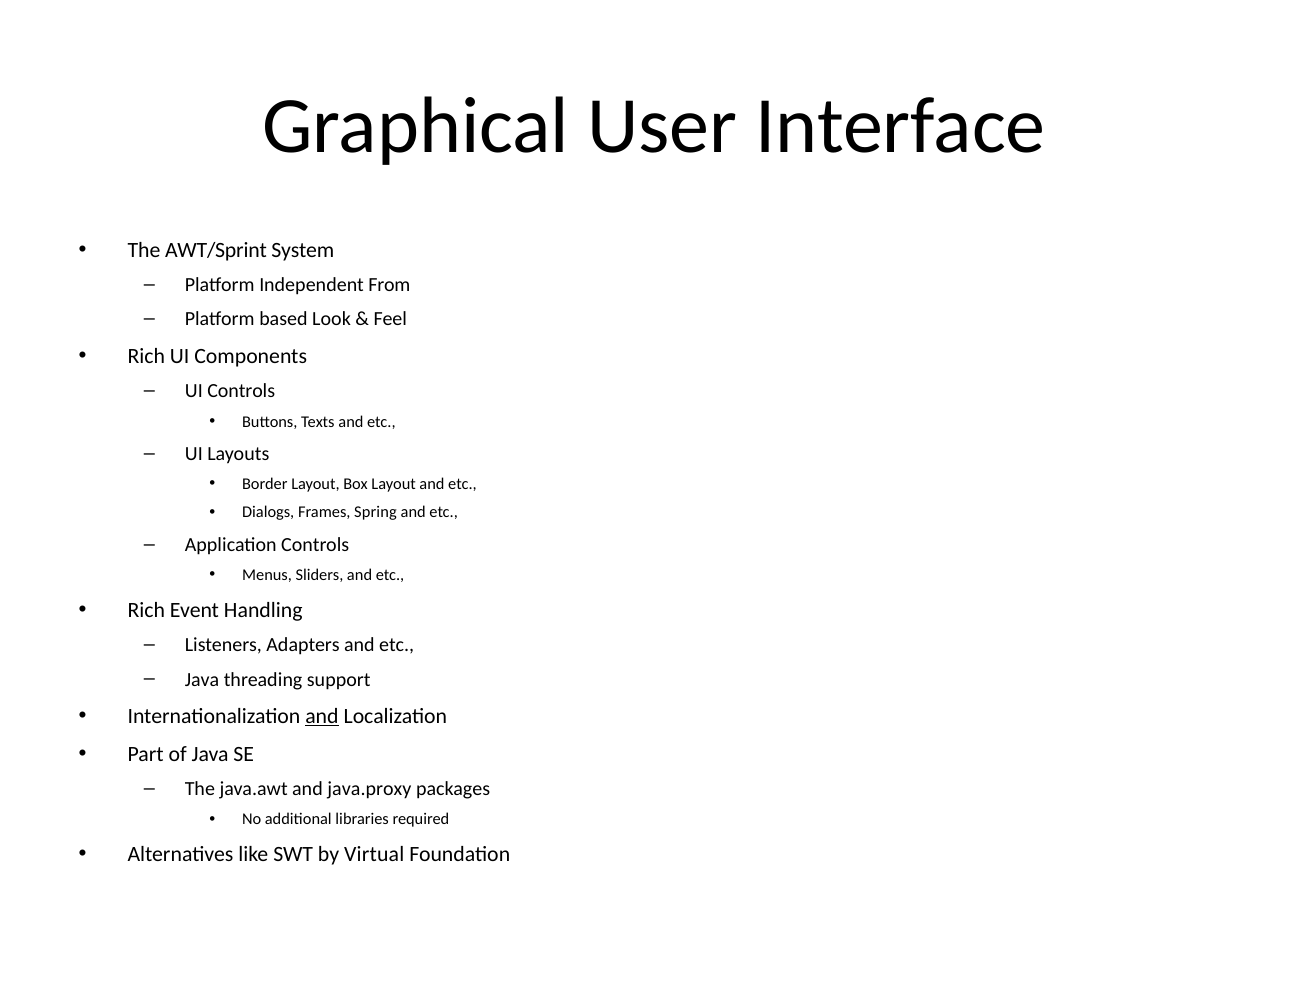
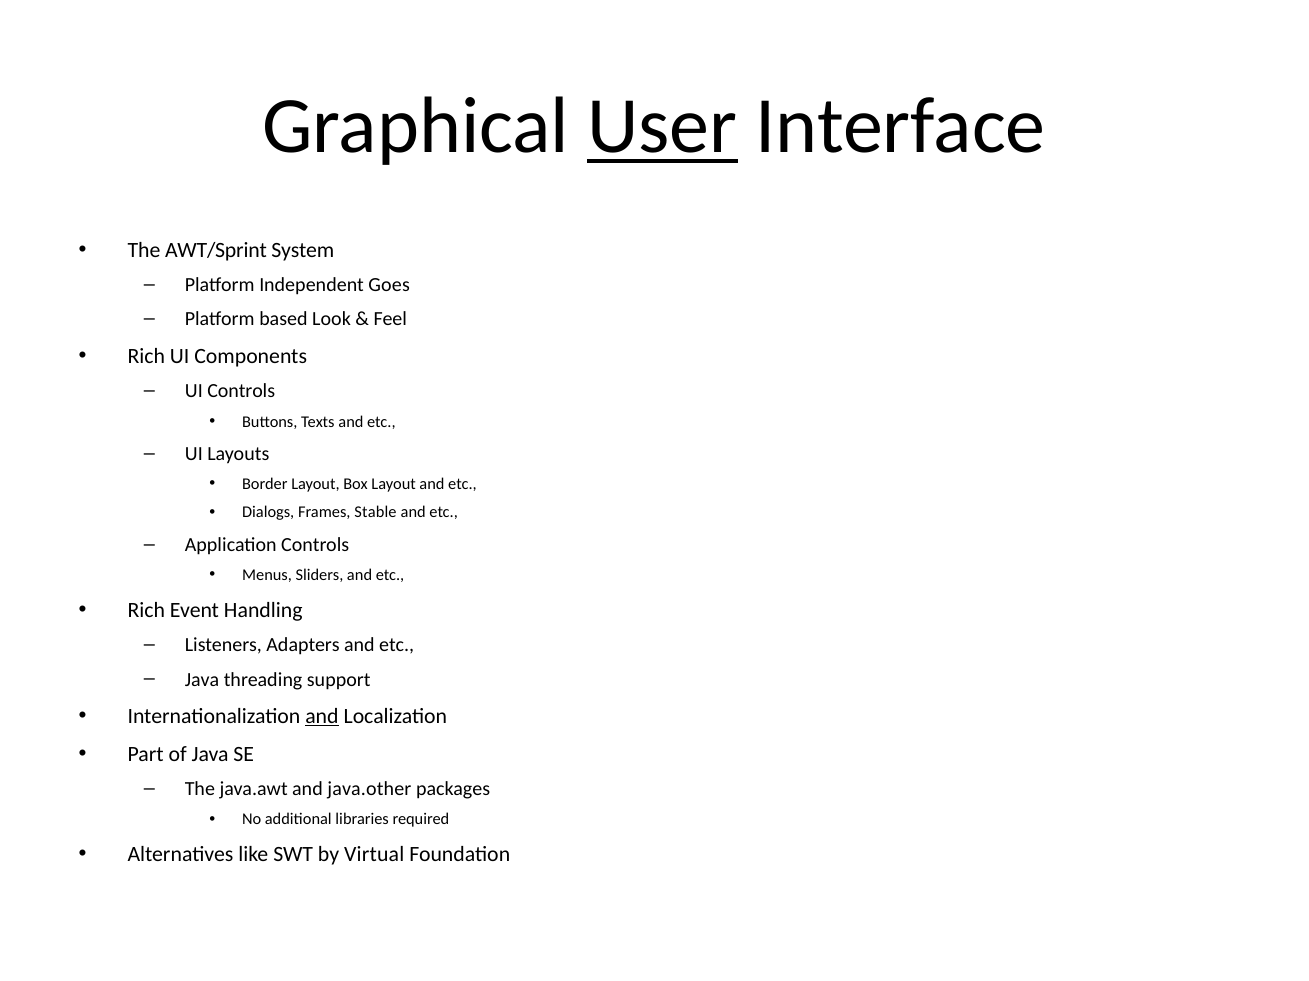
User underline: none -> present
From: From -> Goes
Spring: Spring -> Stable
java.proxy: java.proxy -> java.other
